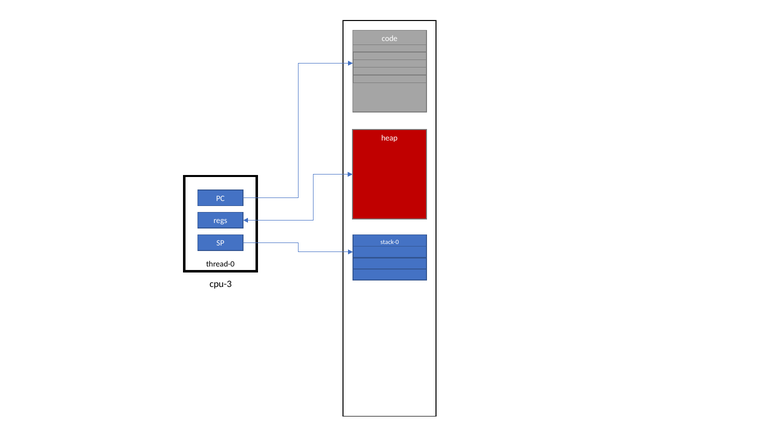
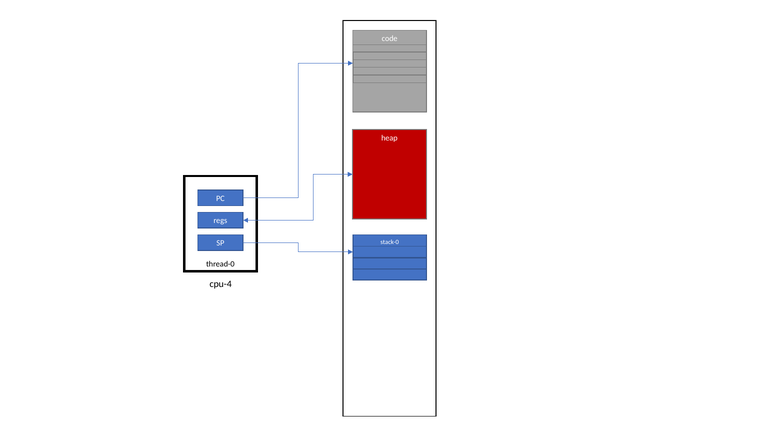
cpu-3: cpu-3 -> cpu-4
